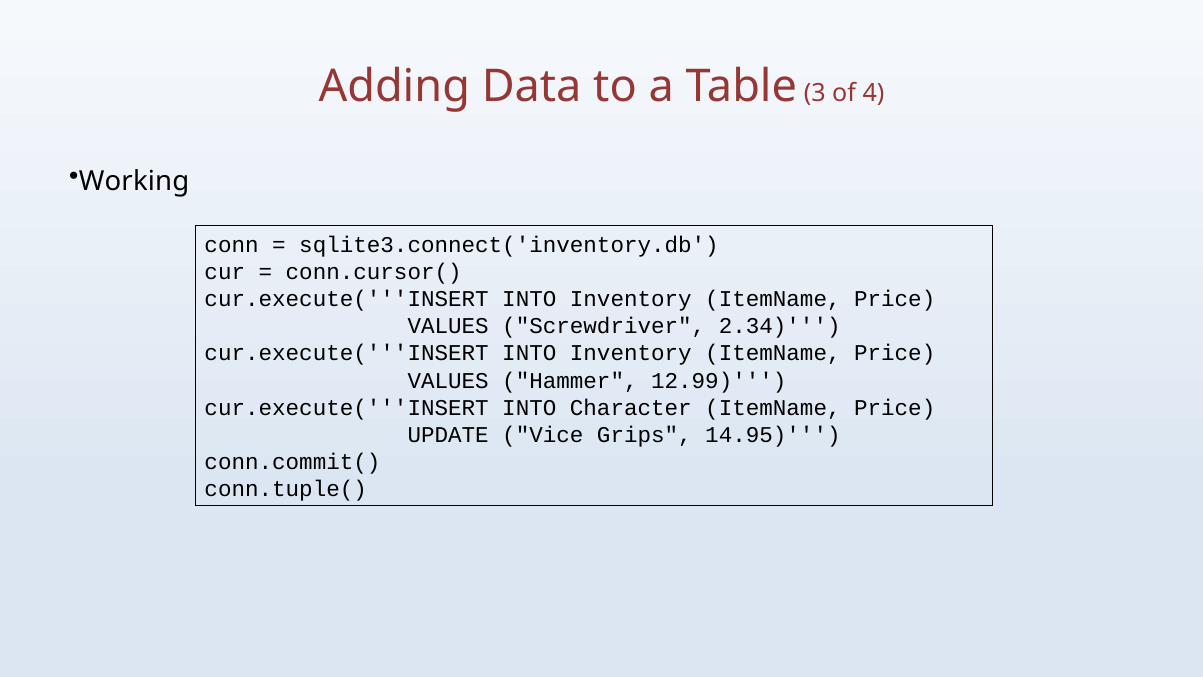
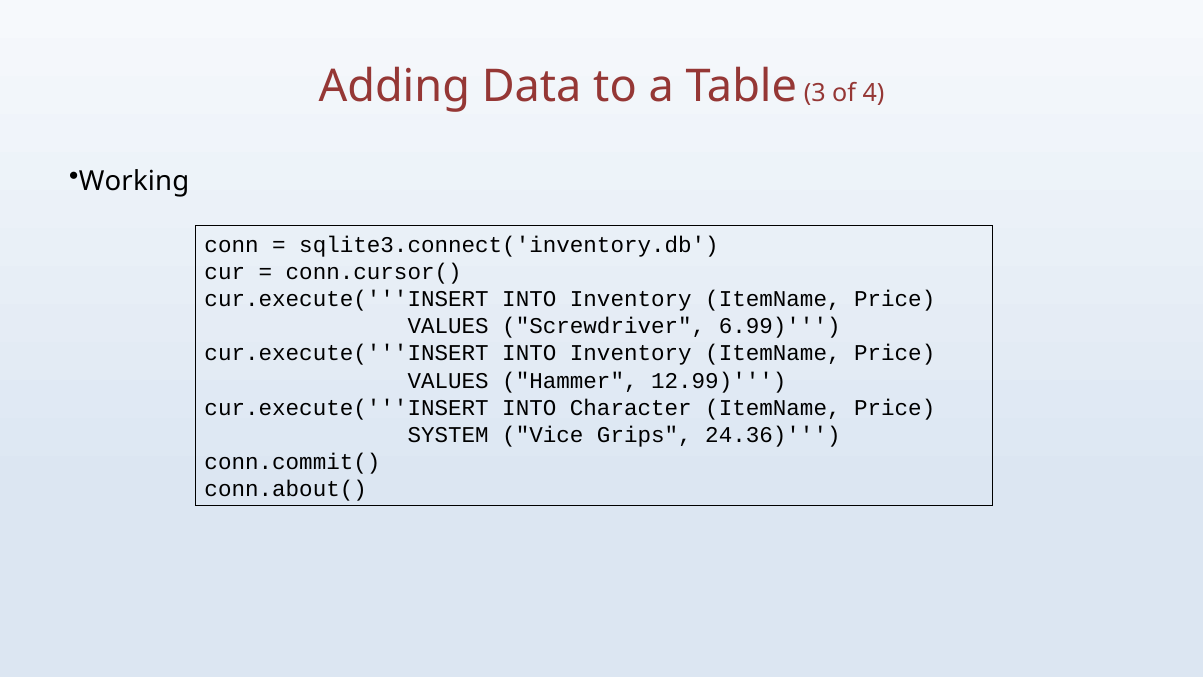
2.34: 2.34 -> 6.99
UPDATE: UPDATE -> SYSTEM
14.95: 14.95 -> 24.36
conn.tuple(: conn.tuple( -> conn.about(
